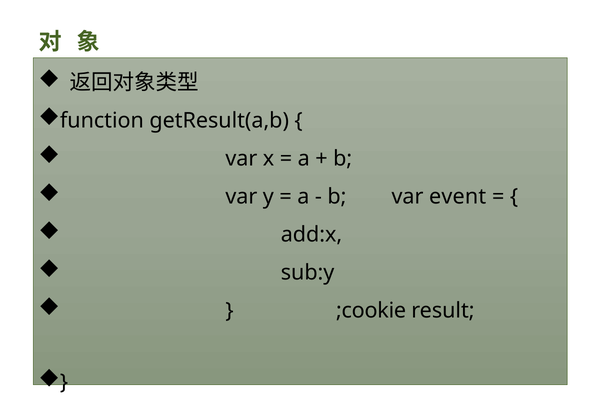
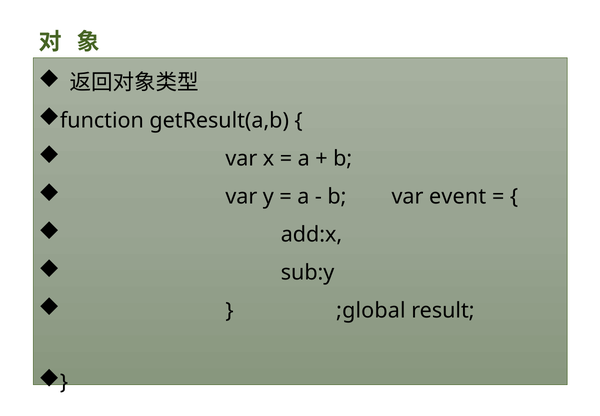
;cookie: ;cookie -> ;global
